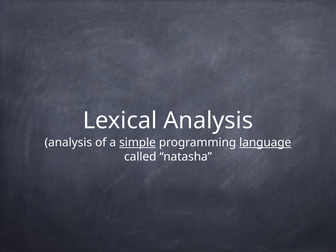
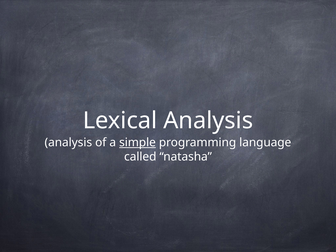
language underline: present -> none
